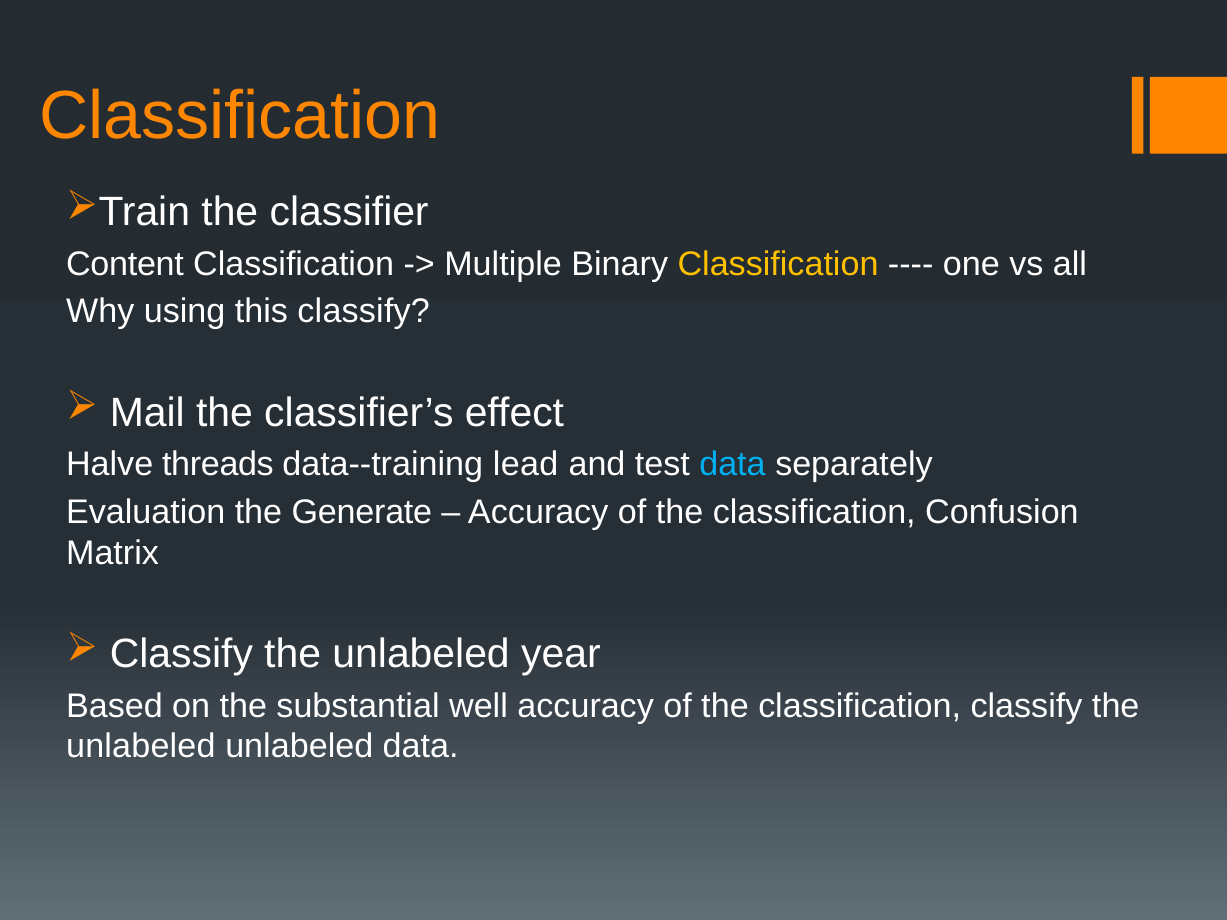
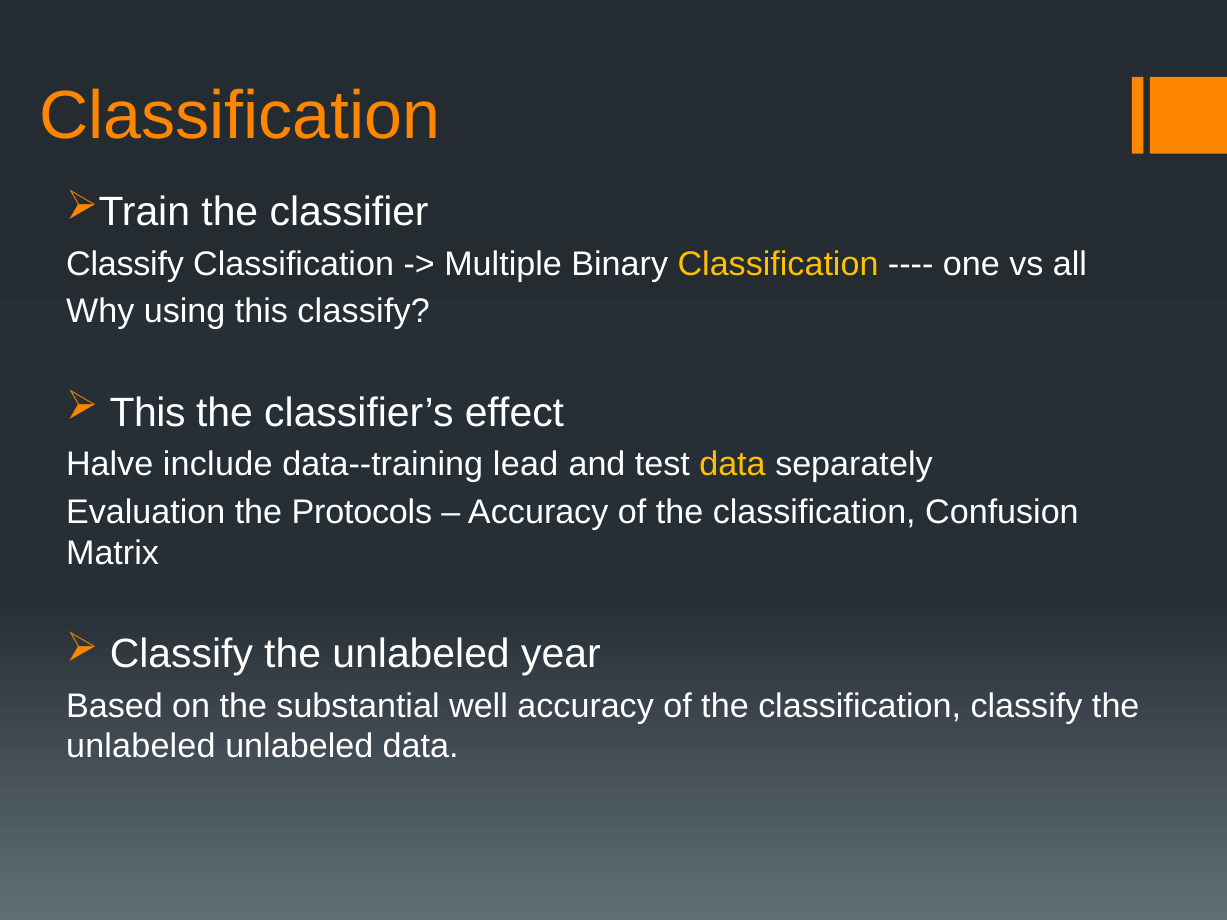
Content at (125, 264): Content -> Classify
Mail at (147, 413): Mail -> This
threads: threads -> include
data at (732, 464) colour: light blue -> yellow
Generate: Generate -> Protocols
